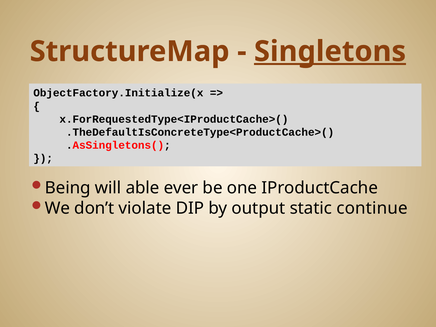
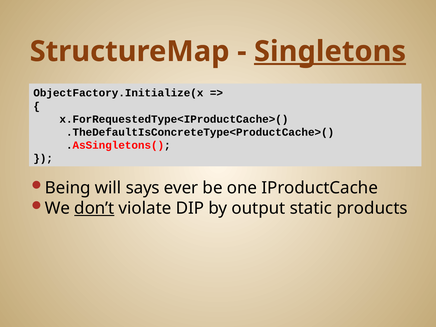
able: able -> says
don’t underline: none -> present
continue: continue -> products
